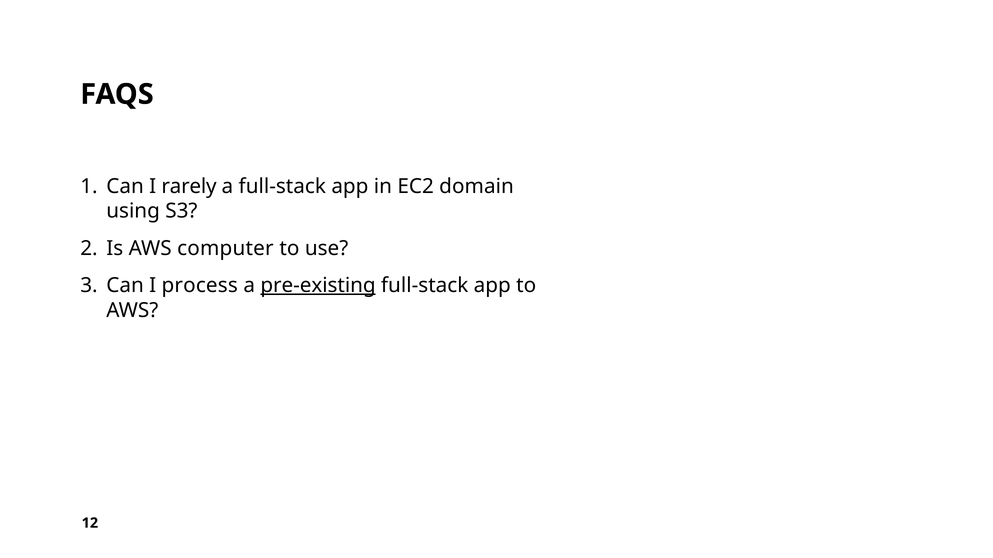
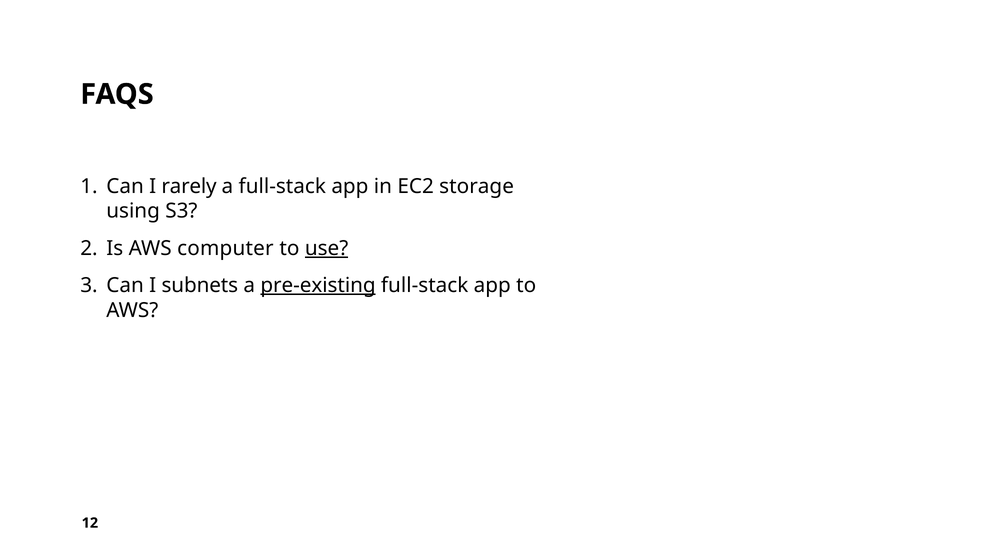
domain: domain -> storage
use underline: none -> present
process: process -> subnets
